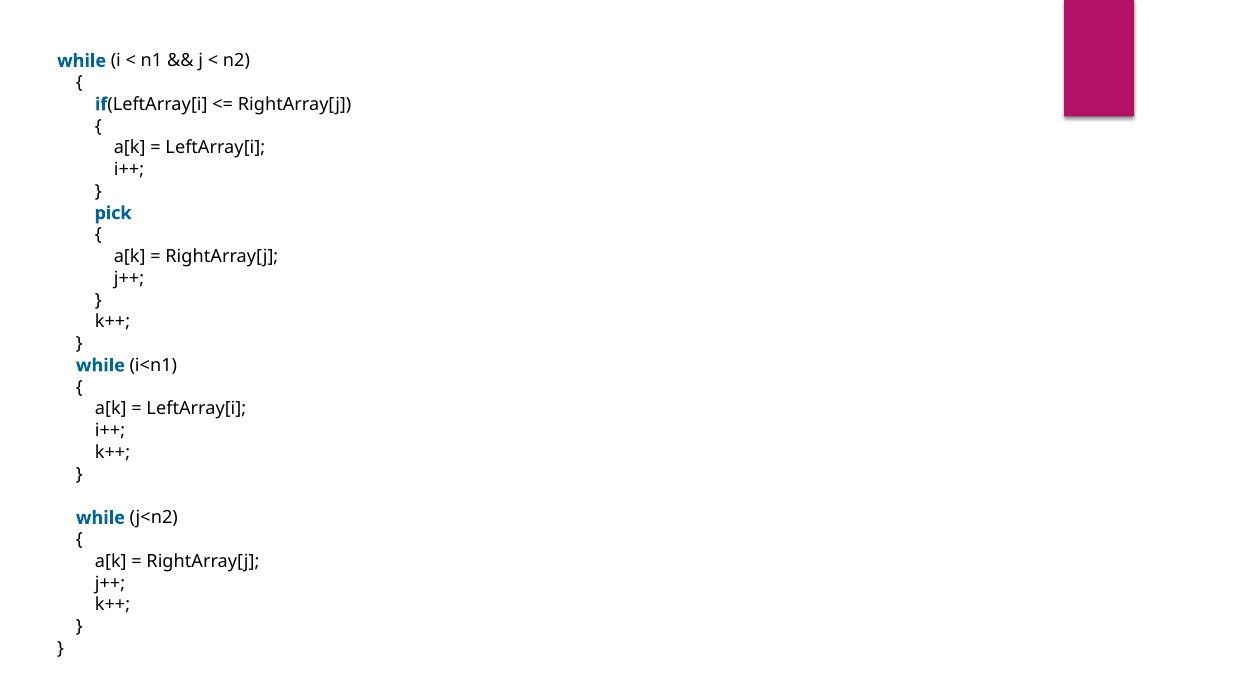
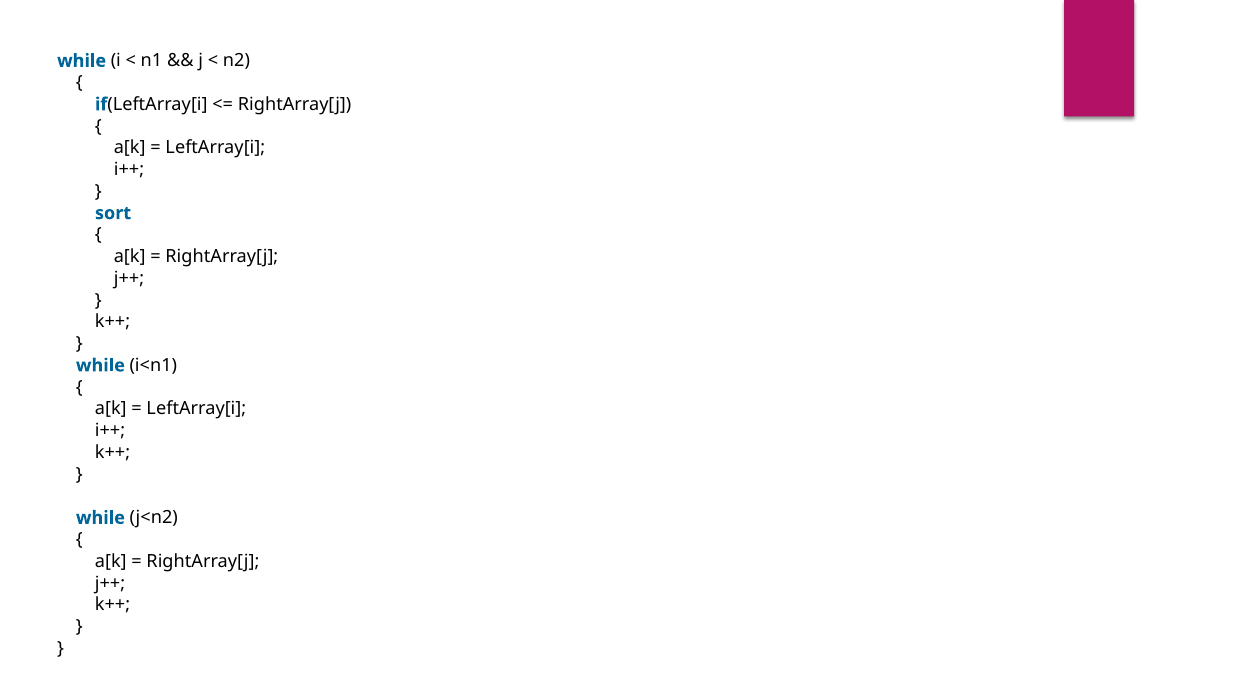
pick: pick -> sort
